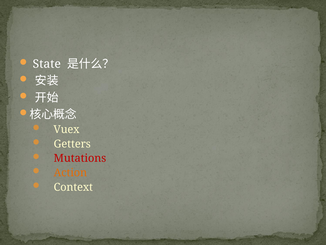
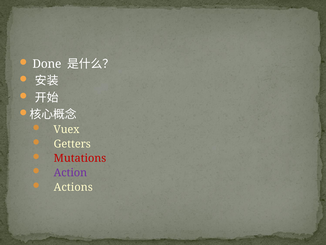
State: State -> Done
Action colour: orange -> purple
Context: Context -> Actions
